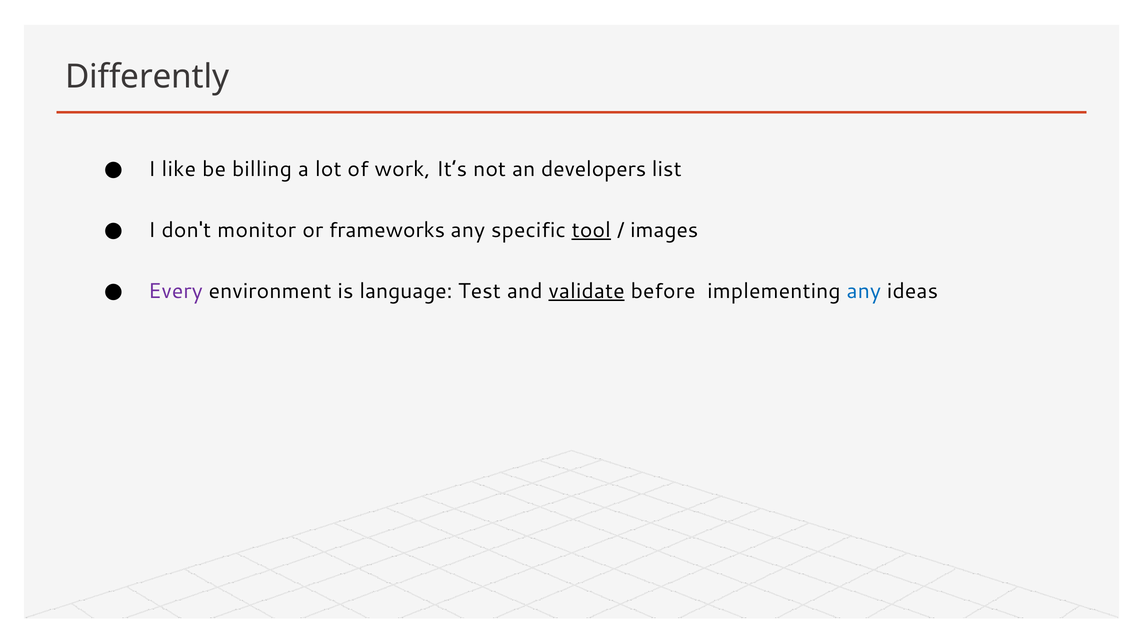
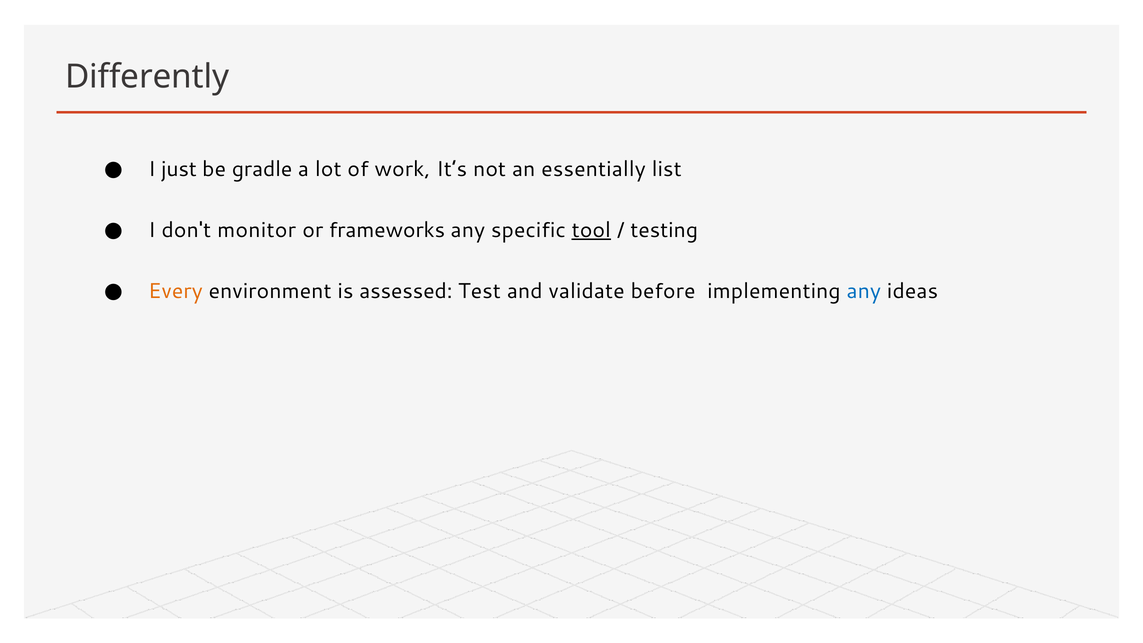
like: like -> just
billing: billing -> gradle
developers: developers -> essentially
images: images -> testing
Every colour: purple -> orange
language: language -> assessed
validate underline: present -> none
